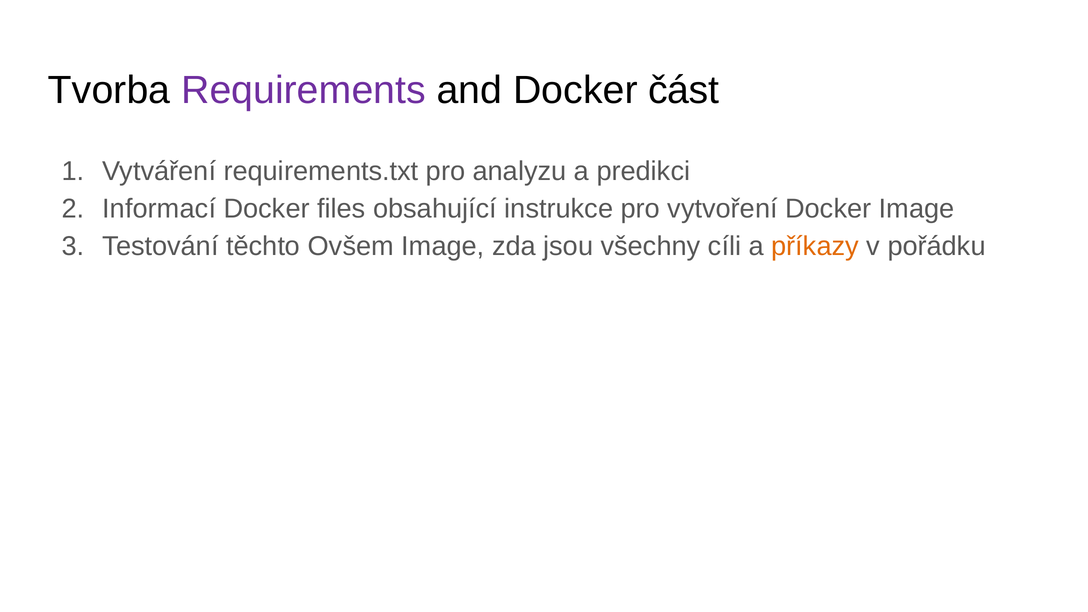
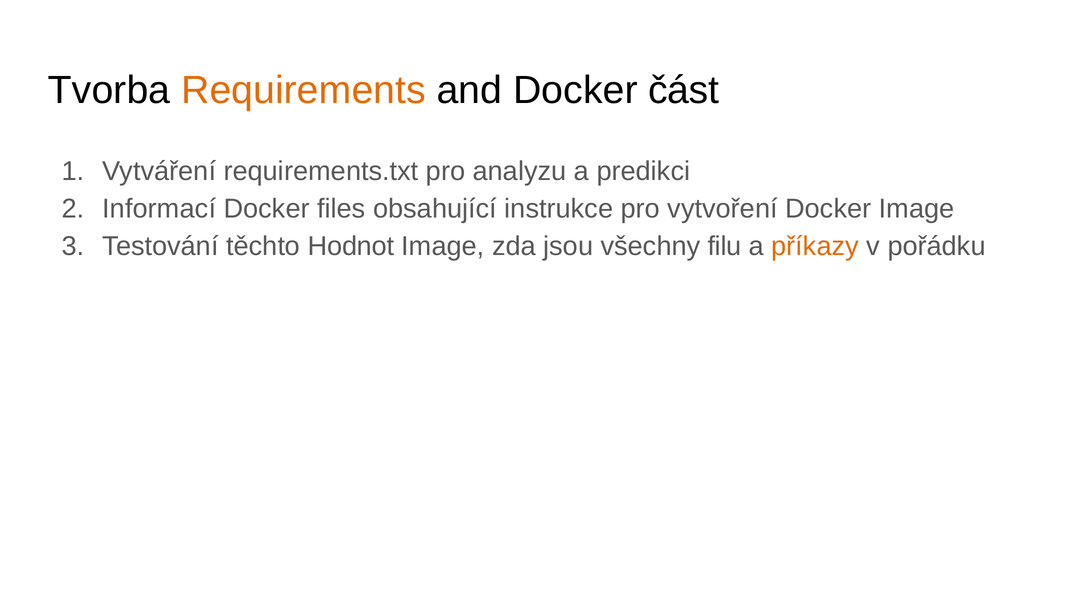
Requirements colour: purple -> orange
Ovšem: Ovšem -> Hodnot
cíli: cíli -> filu
